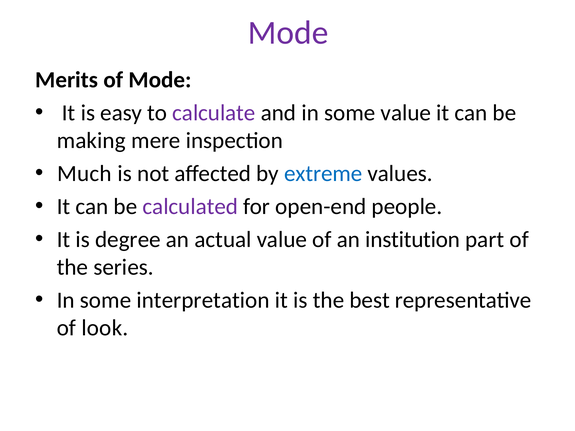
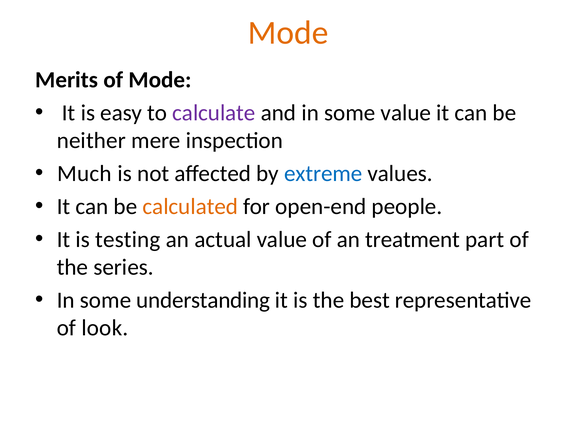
Mode at (288, 33) colour: purple -> orange
making: making -> neither
calculated colour: purple -> orange
degree: degree -> testing
institution: institution -> treatment
interpretation: interpretation -> understanding
